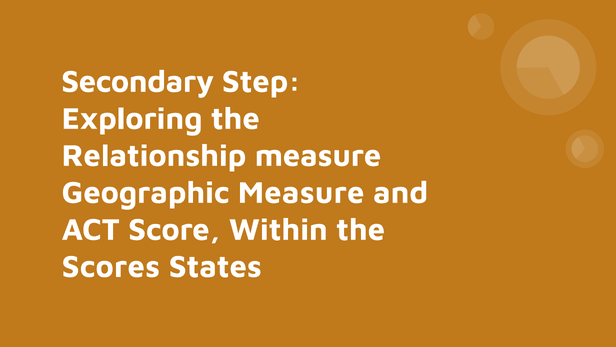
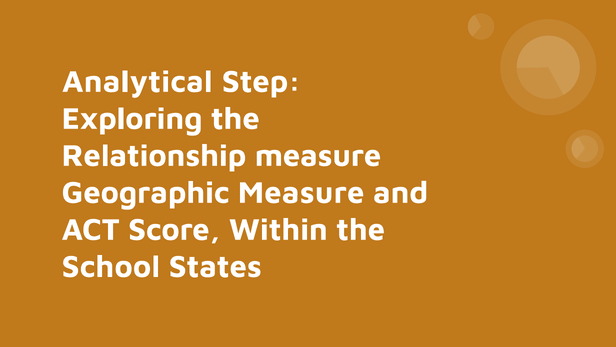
Secondary: Secondary -> Analytical
Scores: Scores -> School
